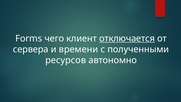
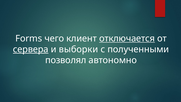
сервера underline: none -> present
времени: времени -> выборки
ресурсов: ресурсов -> позволял
